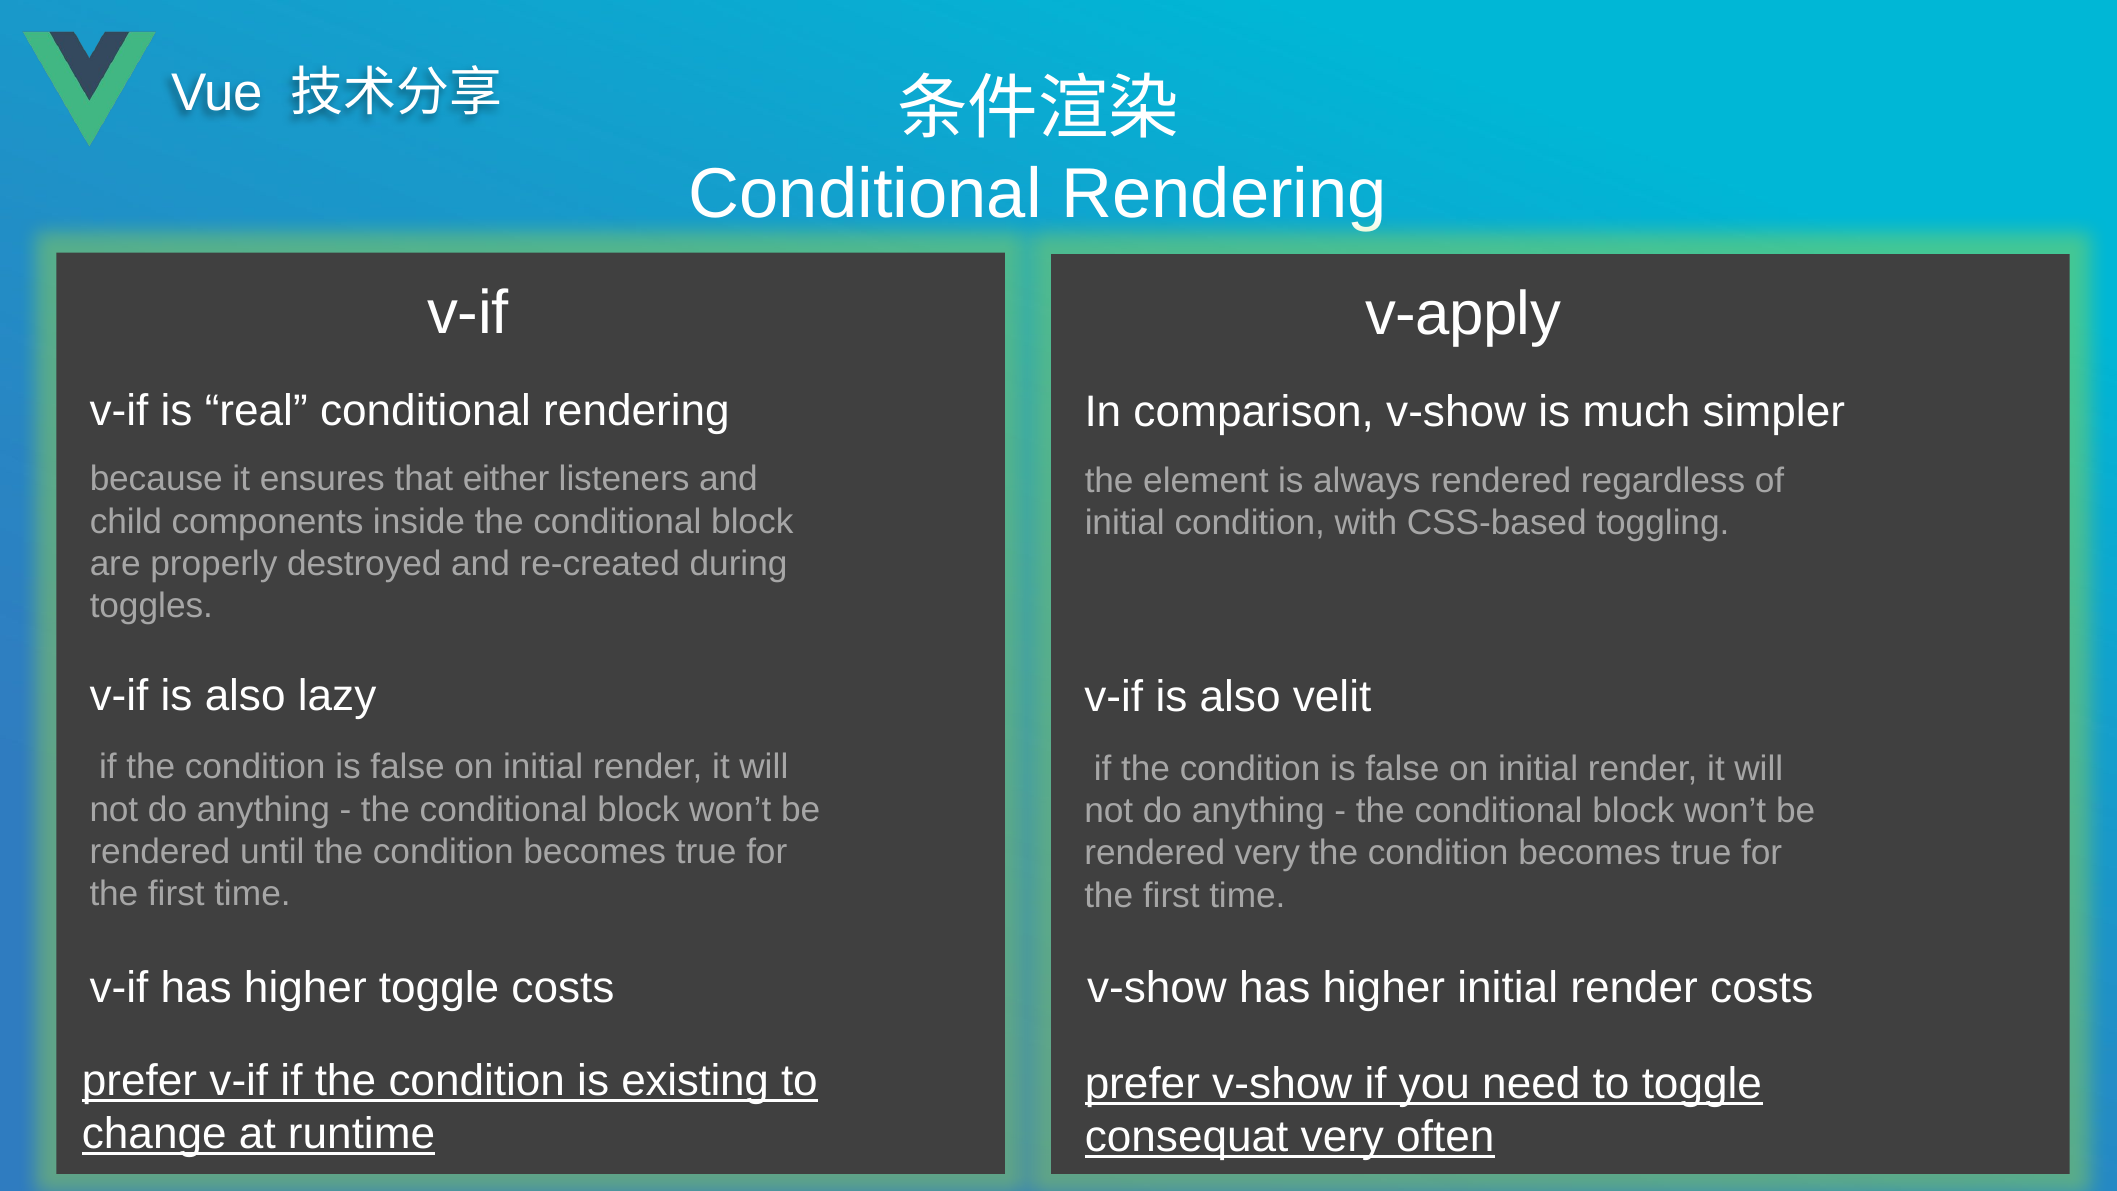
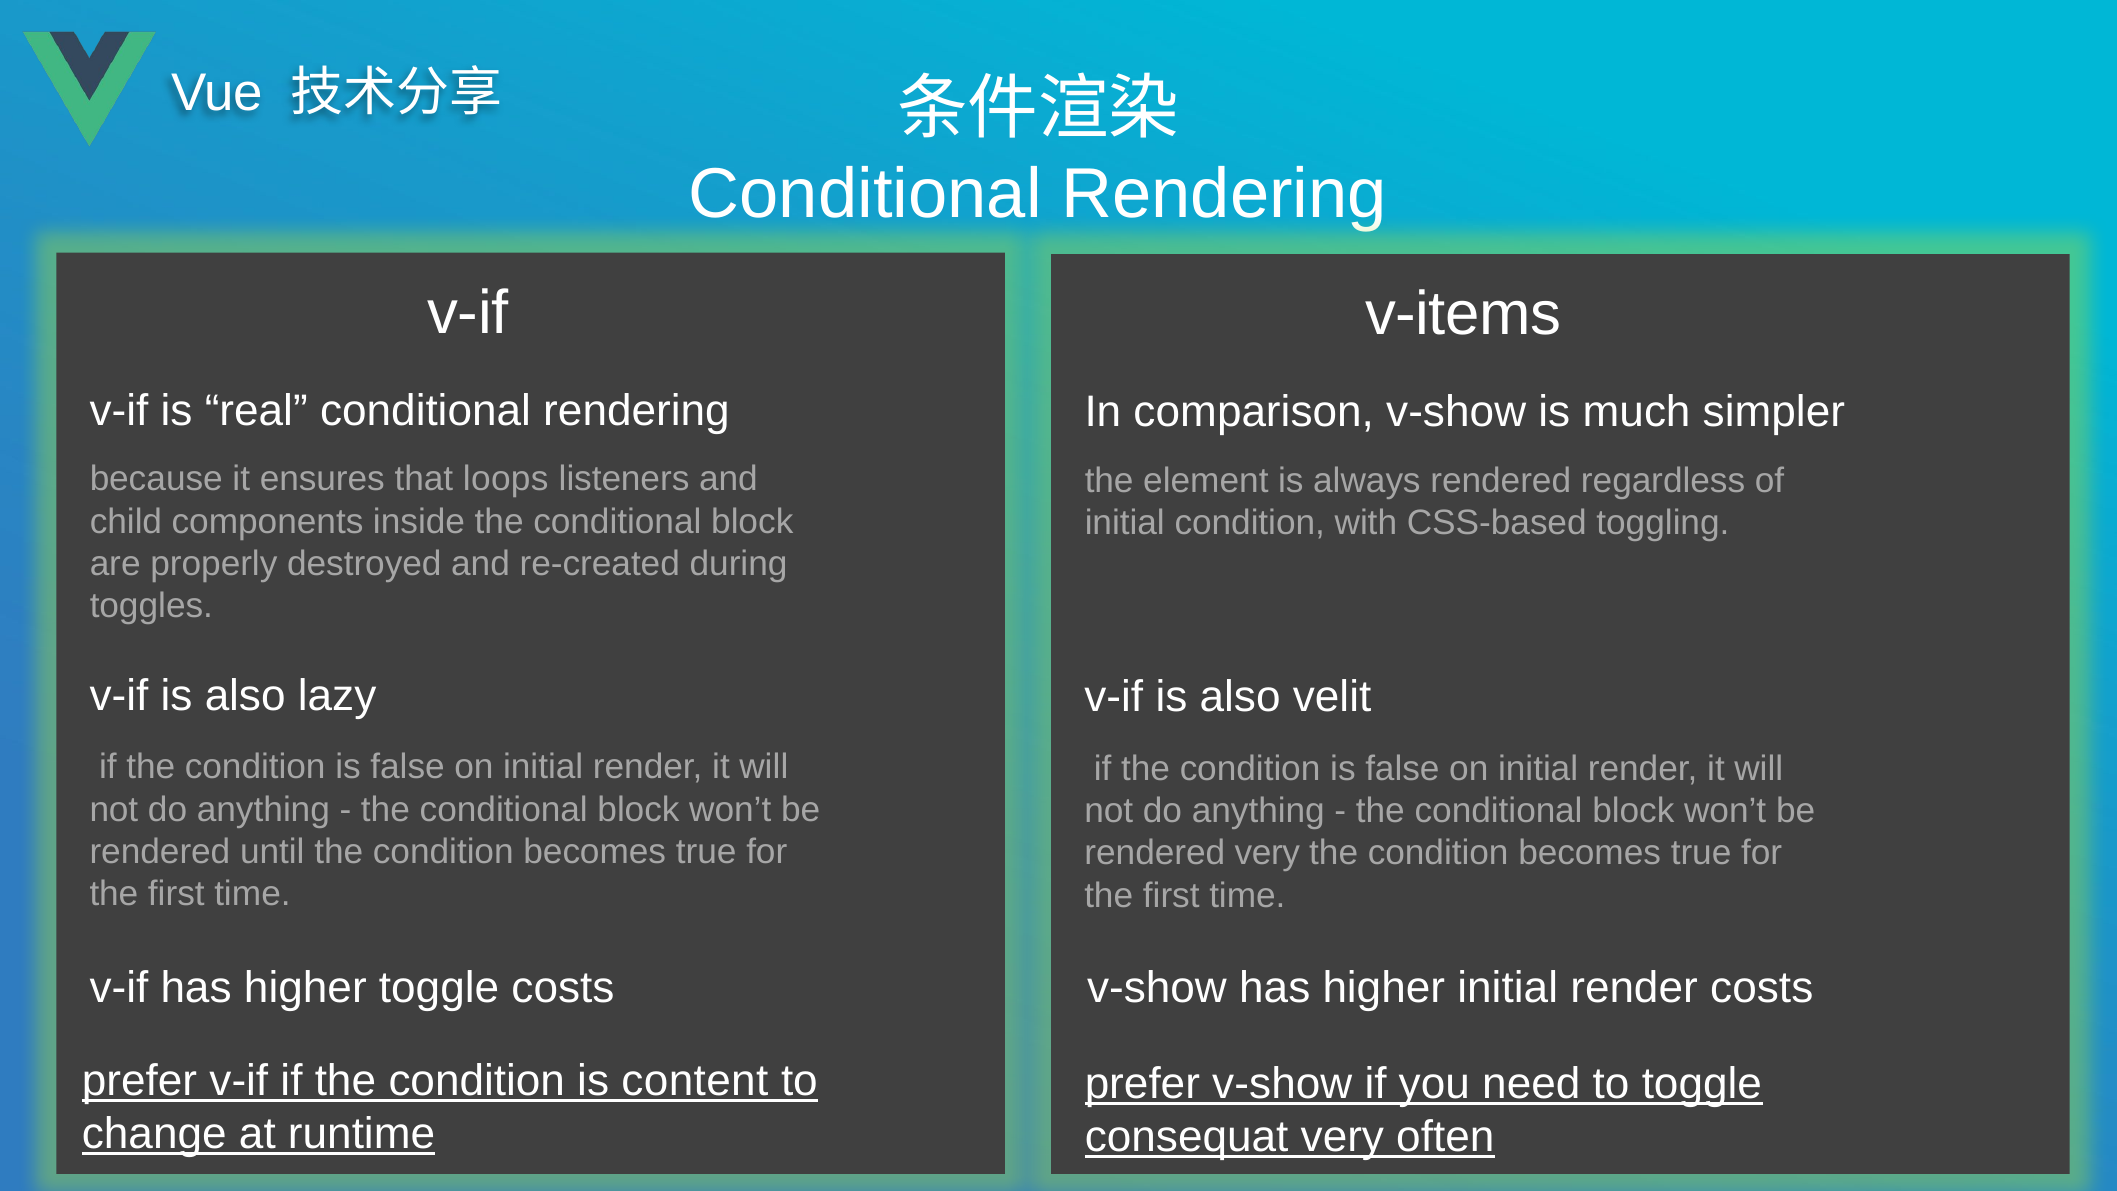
v-apply: v-apply -> v-items
either: either -> loops
existing: existing -> content
